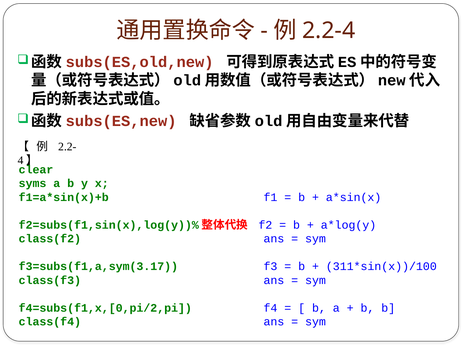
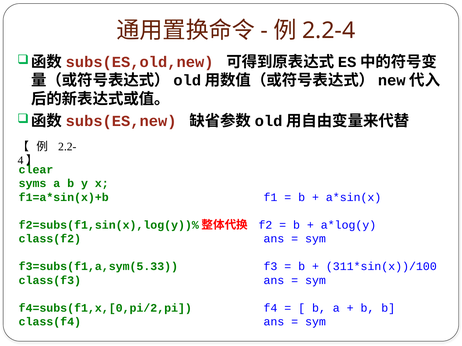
f3=subs(f1,a,sym(3.17: f3=subs(f1,a,sym(3.17 -> f3=subs(f1,a,sym(5.33
